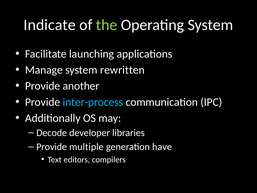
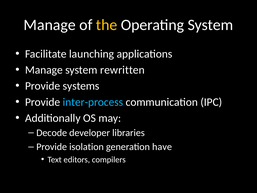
Indicate at (50, 25): Indicate -> Manage
the colour: light green -> yellow
another: another -> systems
multiple: multiple -> isolation
